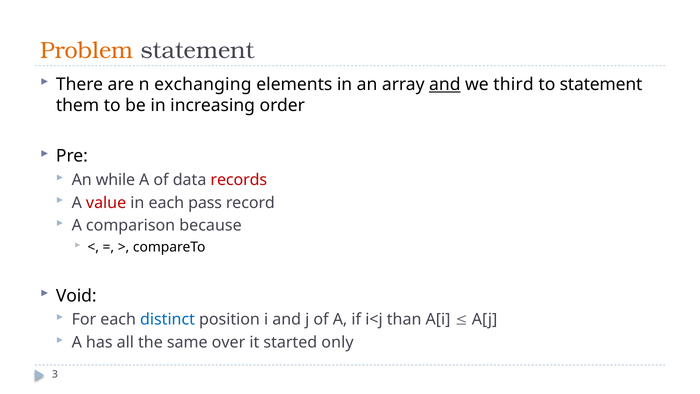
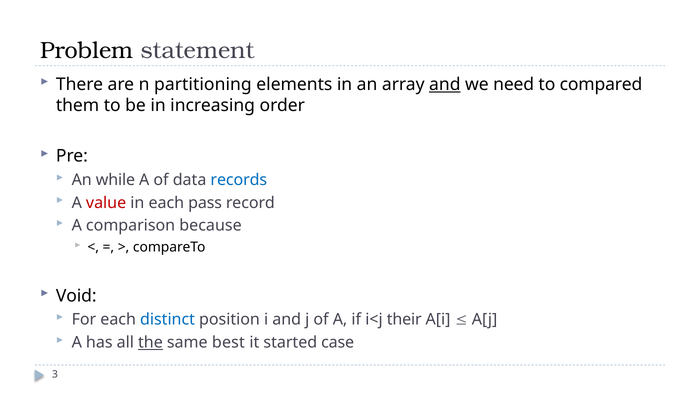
Problem colour: orange -> black
exchanging: exchanging -> partitioning
third: third -> need
to statement: statement -> compared
records colour: red -> blue
than: than -> their
the underline: none -> present
over: over -> best
only: only -> case
